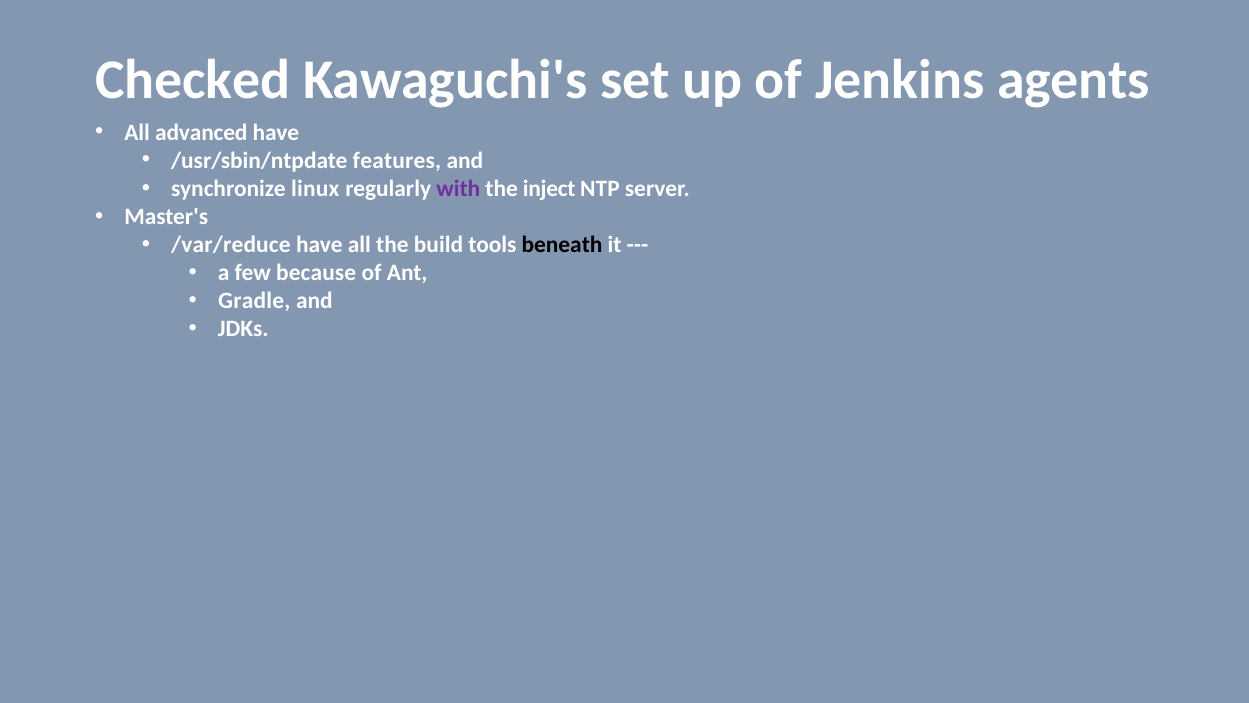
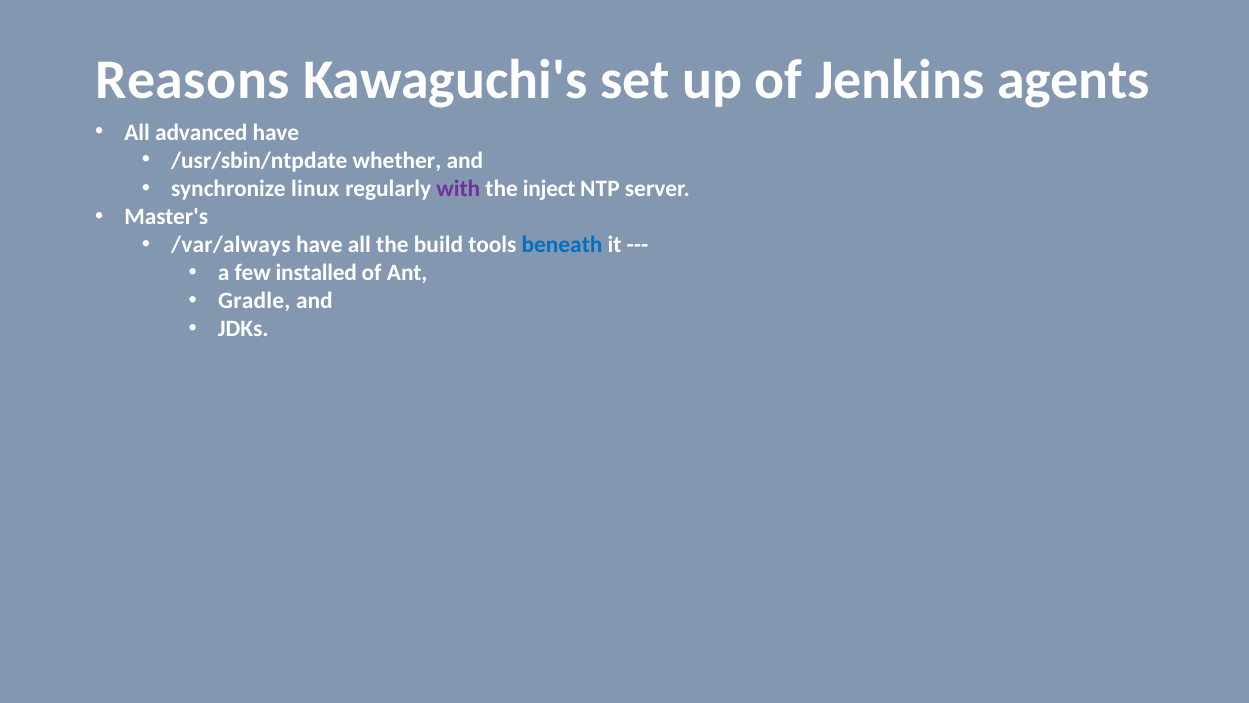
Checked: Checked -> Reasons
features: features -> whether
/var/reduce: /var/reduce -> /var/always
beneath colour: black -> blue
because: because -> installed
